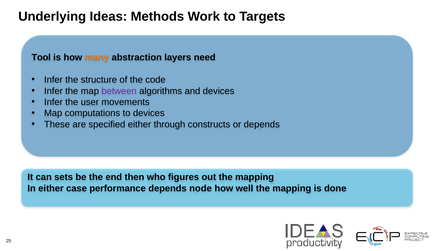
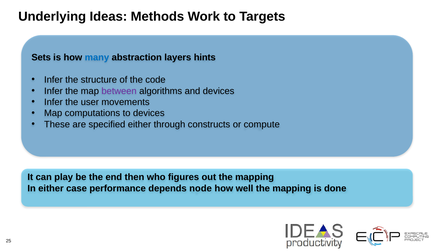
Tool: Tool -> Sets
many colour: orange -> blue
need: need -> hints
or depends: depends -> compute
sets: sets -> play
